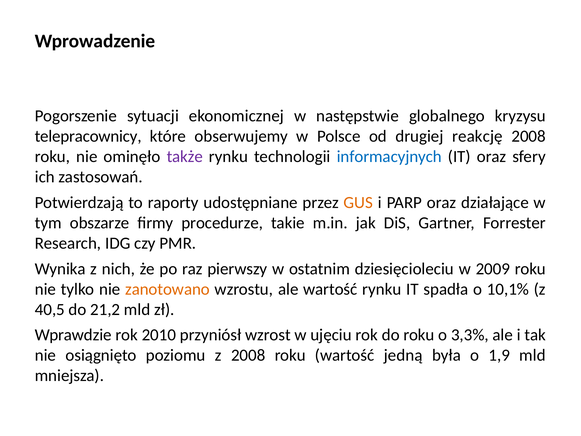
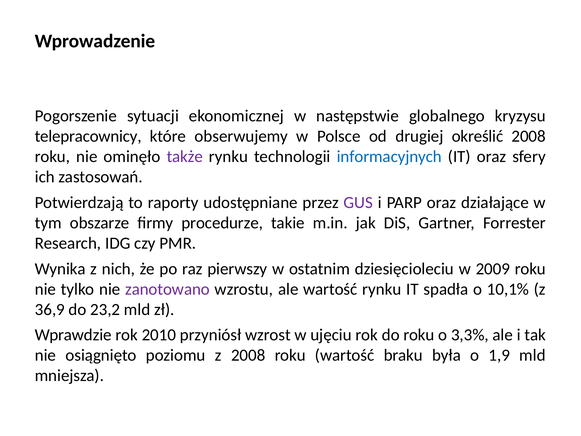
reakcję: reakcję -> określić
GUS colour: orange -> purple
zanotowano colour: orange -> purple
40,5: 40,5 -> 36,9
21,2: 21,2 -> 23,2
jedną: jedną -> braku
